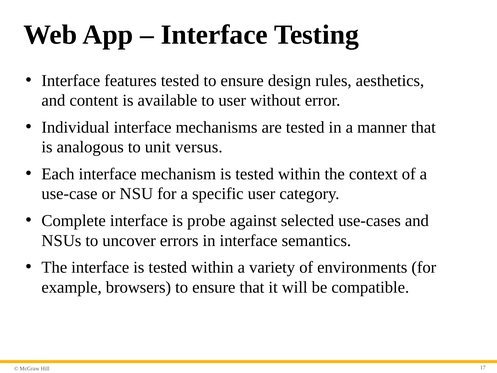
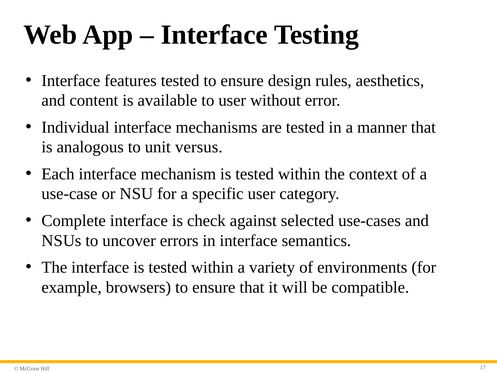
probe: probe -> check
